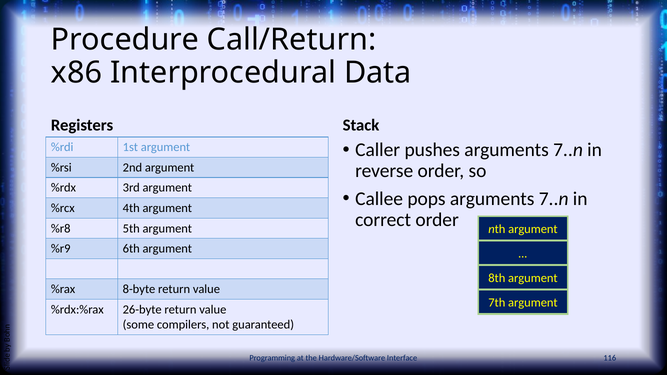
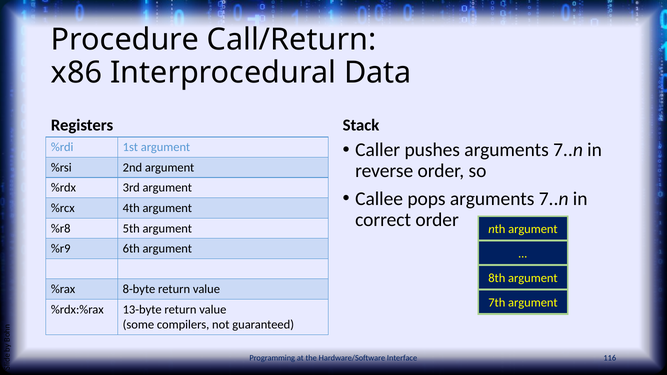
26-byte: 26-byte -> 13-byte
